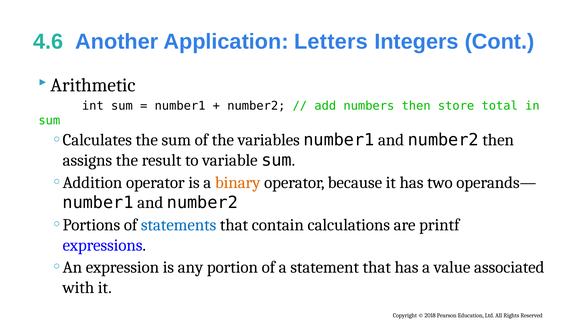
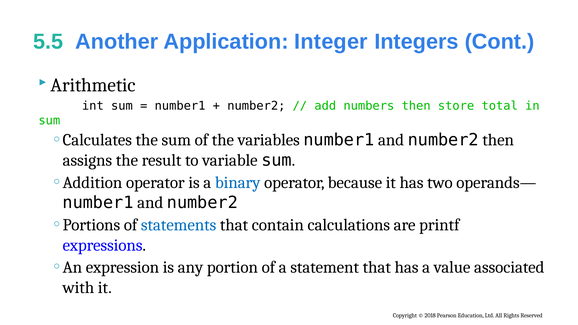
4.6: 4.6 -> 5.5
Letters: Letters -> Integer
binary colour: orange -> blue
